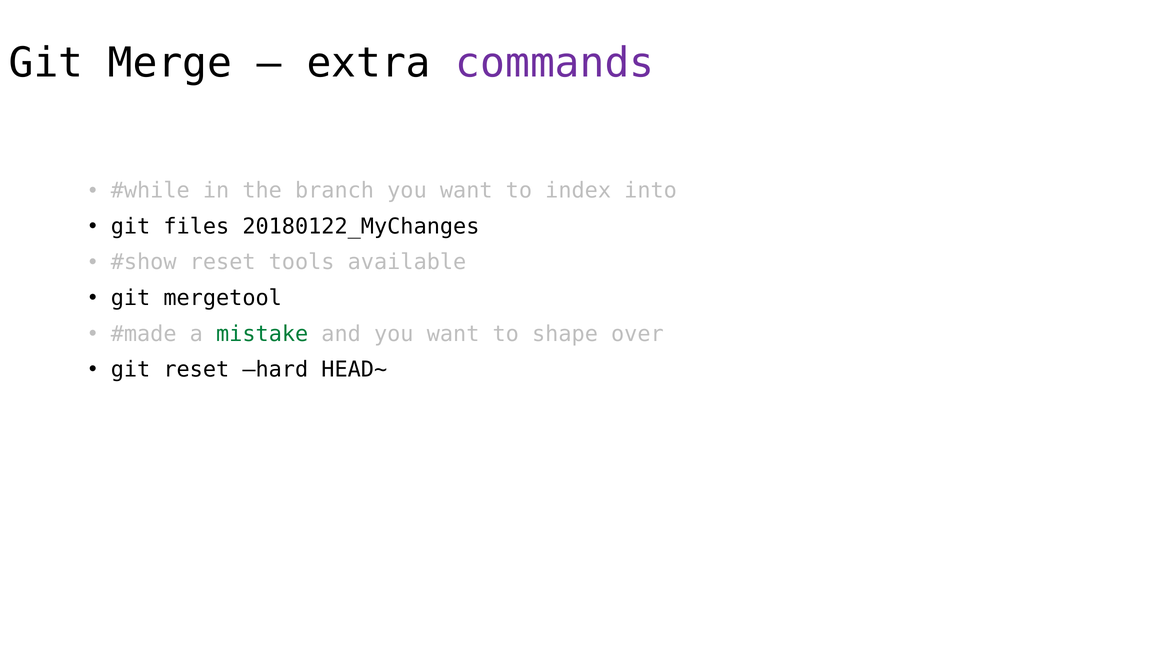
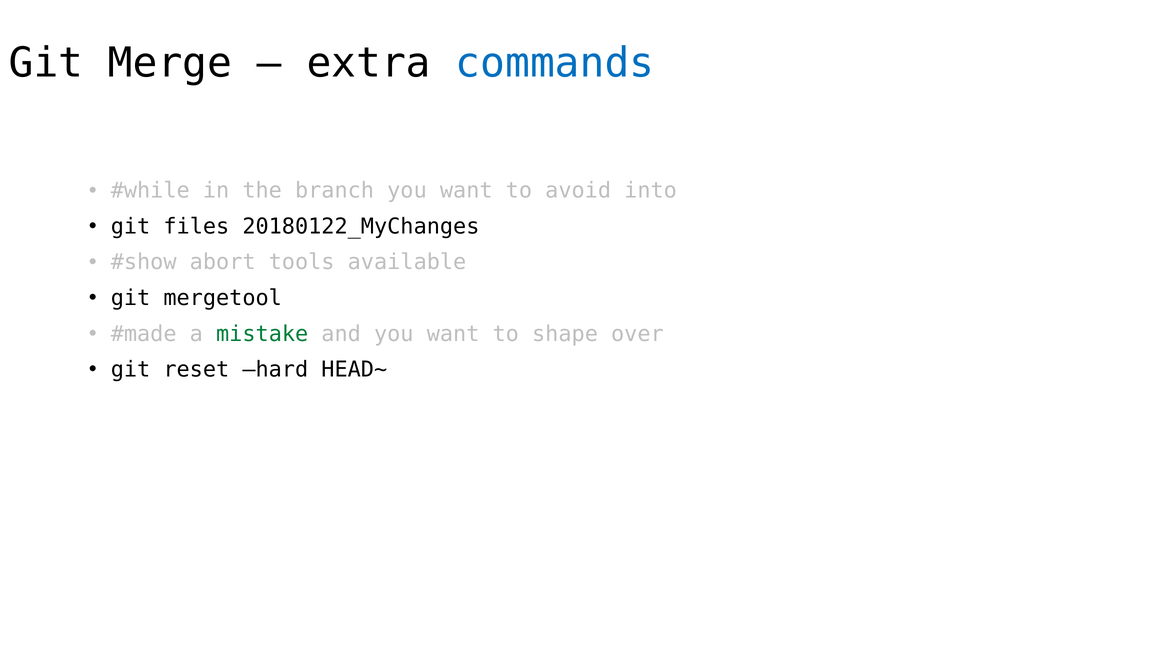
commands colour: purple -> blue
index: index -> avoid
reset at (223, 262): reset -> abort
